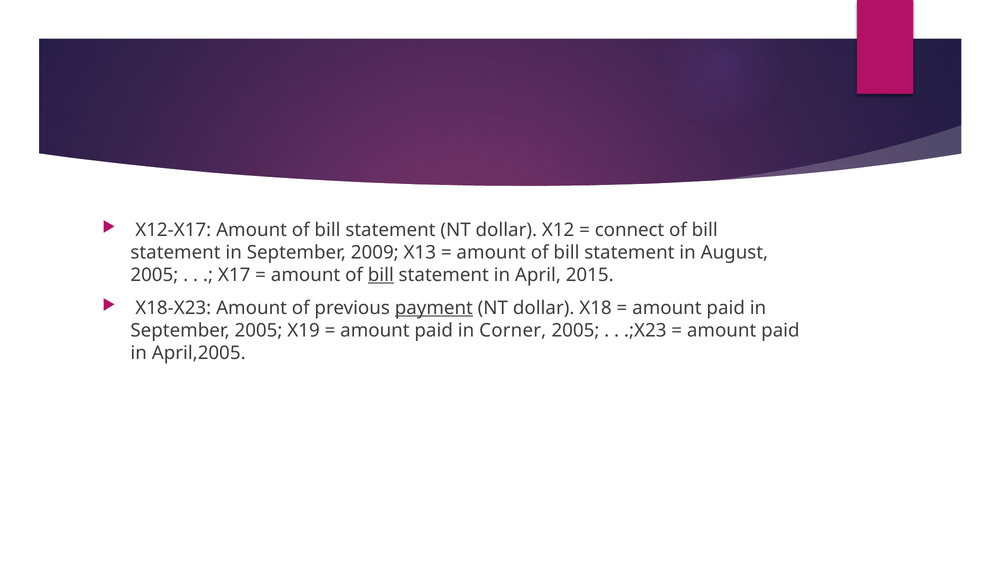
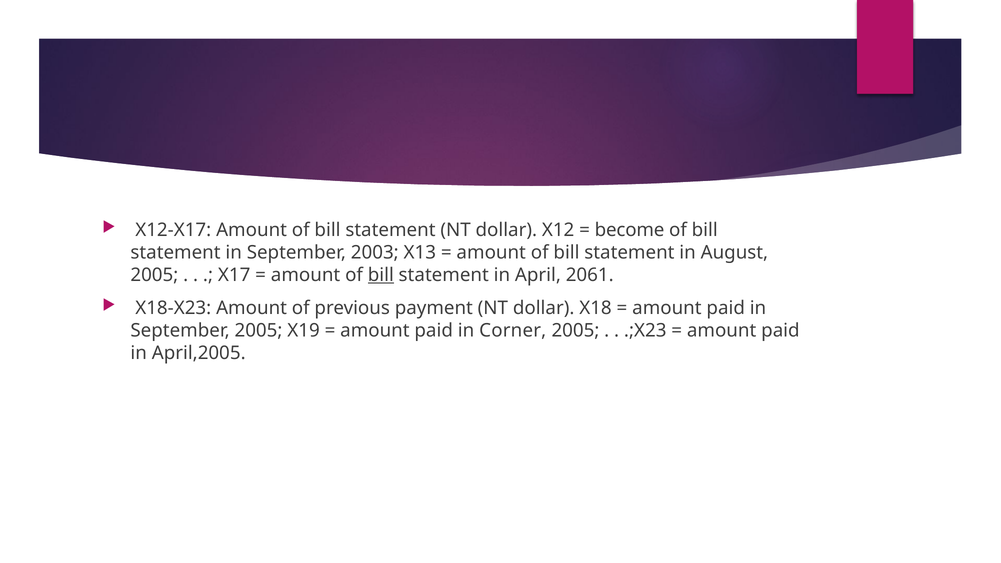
connect: connect -> become
2009: 2009 -> 2003
2015: 2015 -> 2061
payment underline: present -> none
